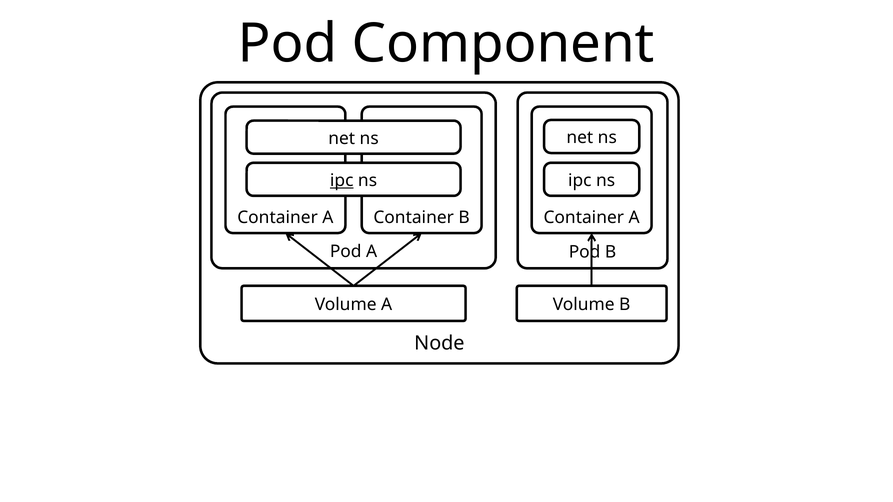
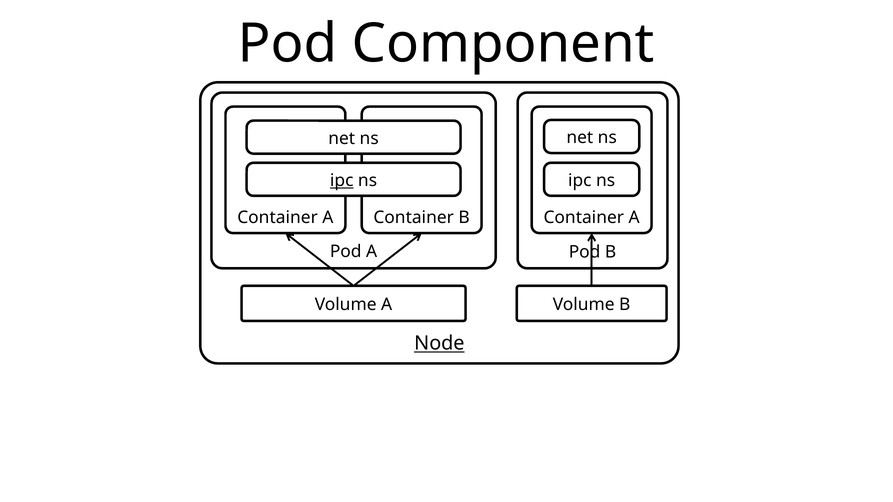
Node underline: none -> present
